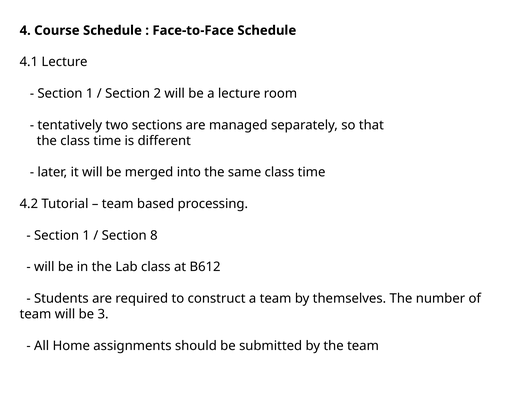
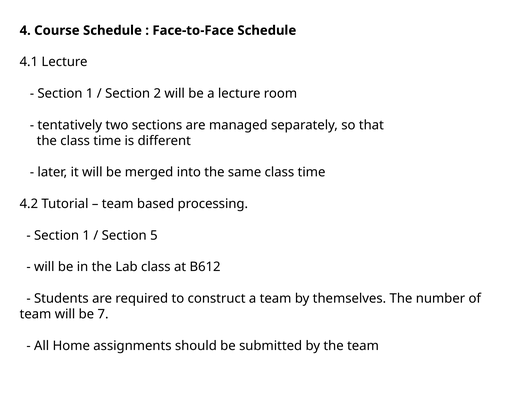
8: 8 -> 5
3: 3 -> 7
